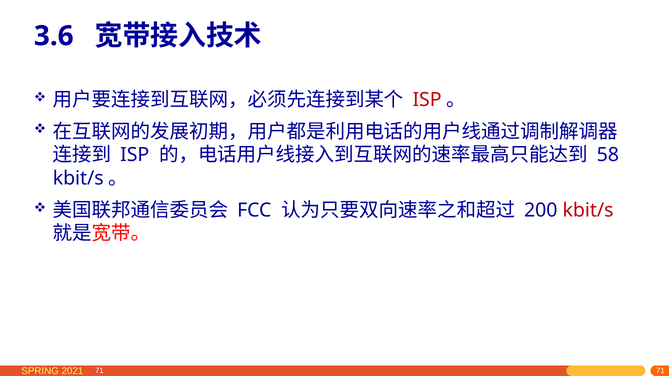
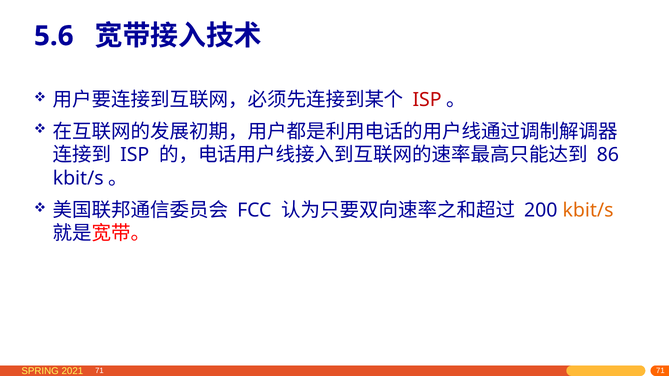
3.6: 3.6 -> 5.6
58: 58 -> 86
kbit/s at (588, 210) colour: red -> orange
